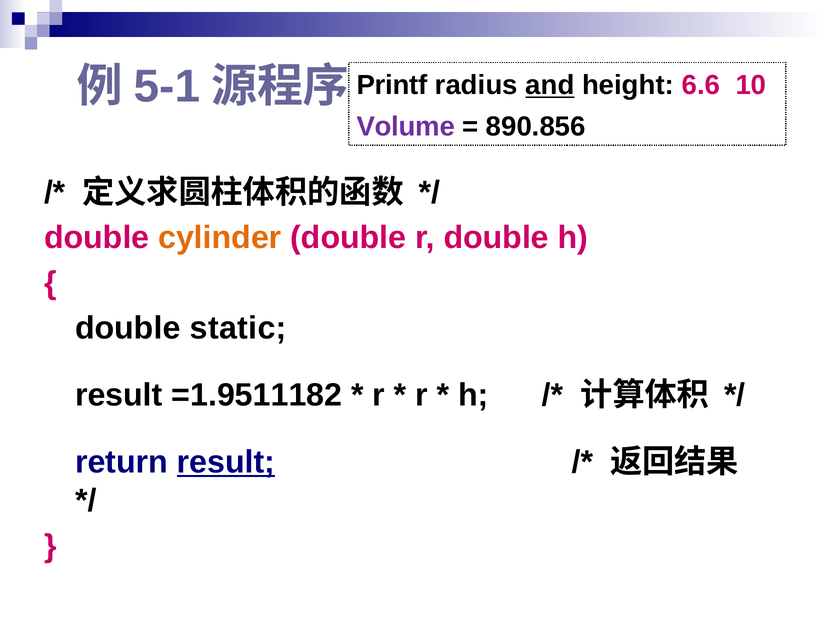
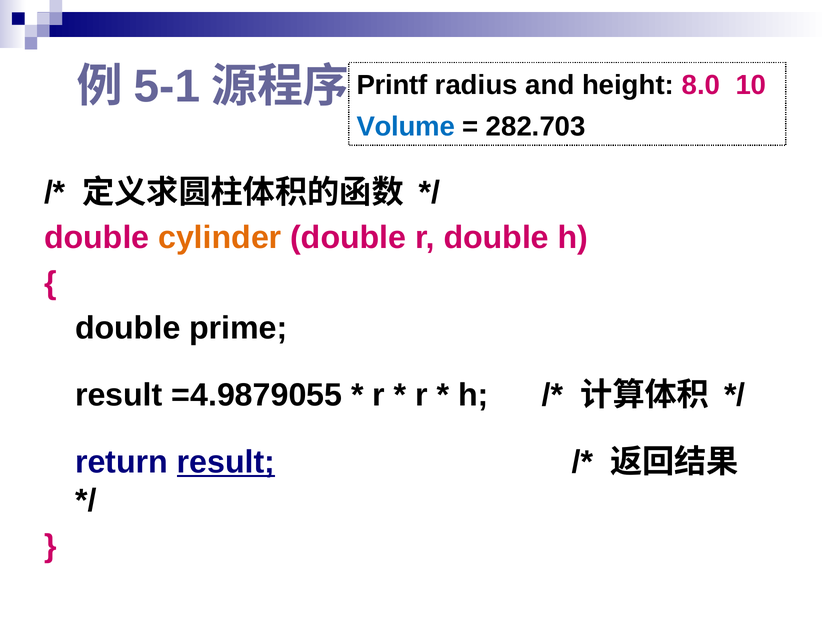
and underline: present -> none
6.6: 6.6 -> 8.0
Volume colour: purple -> blue
890.856: 890.856 -> 282.703
static: static -> prime
=1.9511182: =1.9511182 -> =4.9879055
